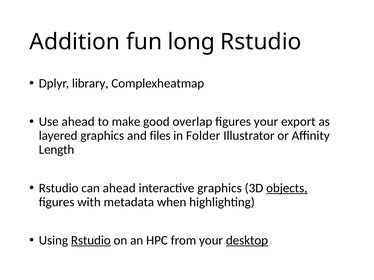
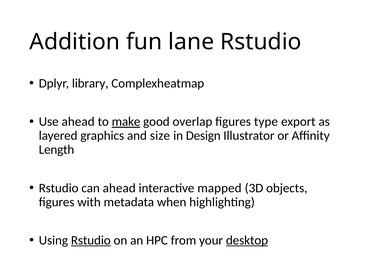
long: long -> lane
make underline: none -> present
figures your: your -> type
files: files -> size
Folder: Folder -> Design
interactive graphics: graphics -> mapped
objects underline: present -> none
